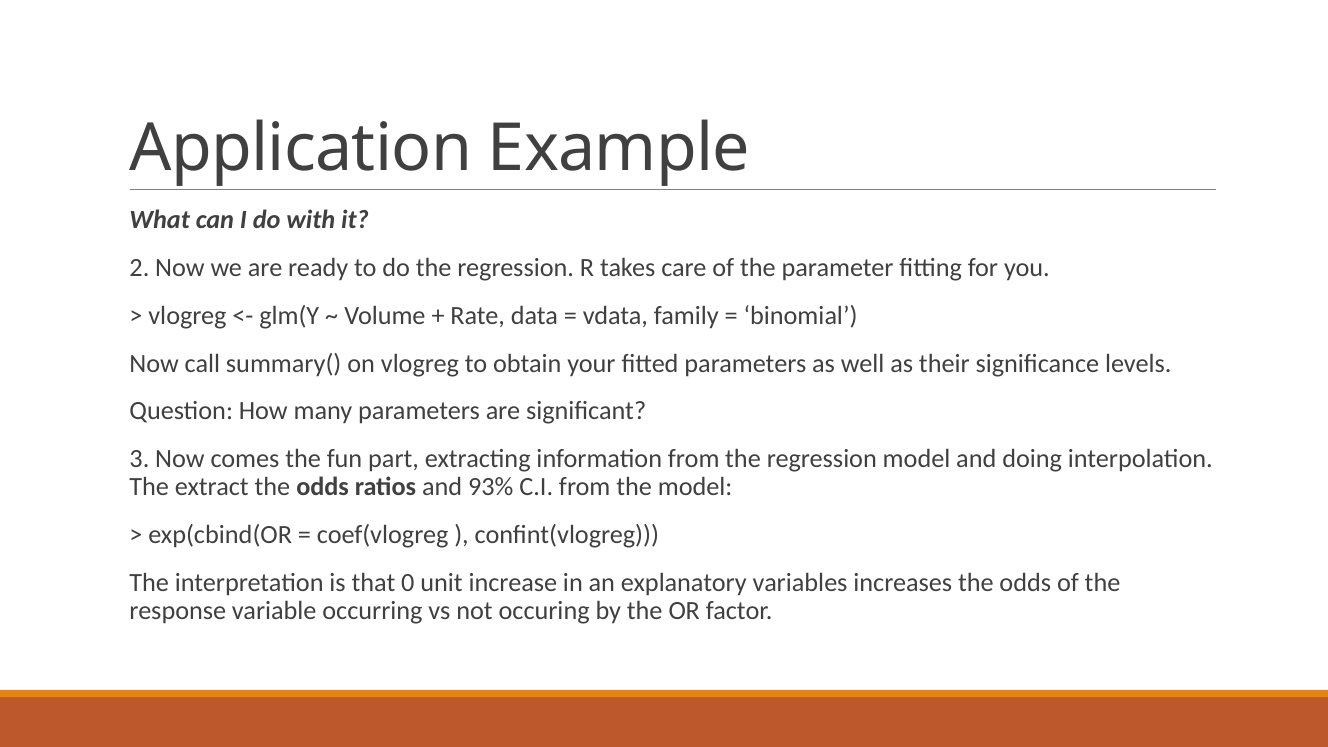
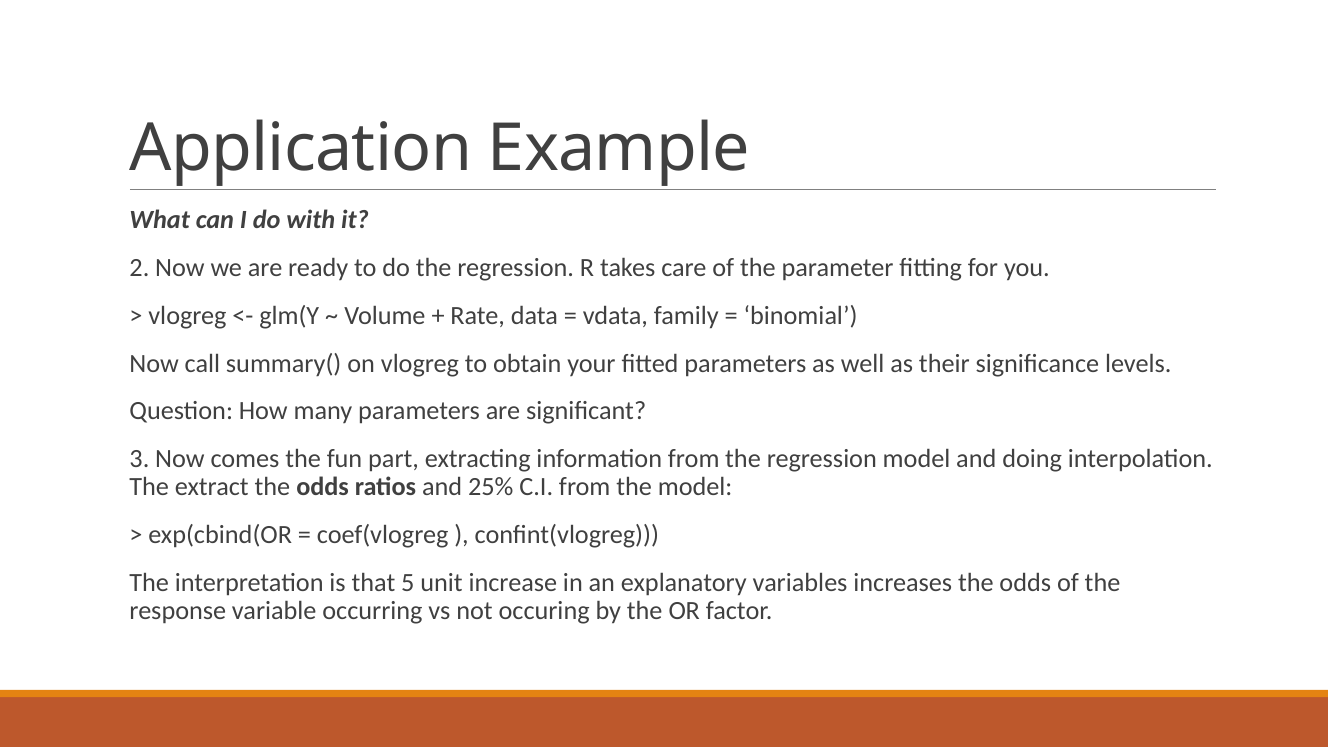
93%: 93% -> 25%
0: 0 -> 5
